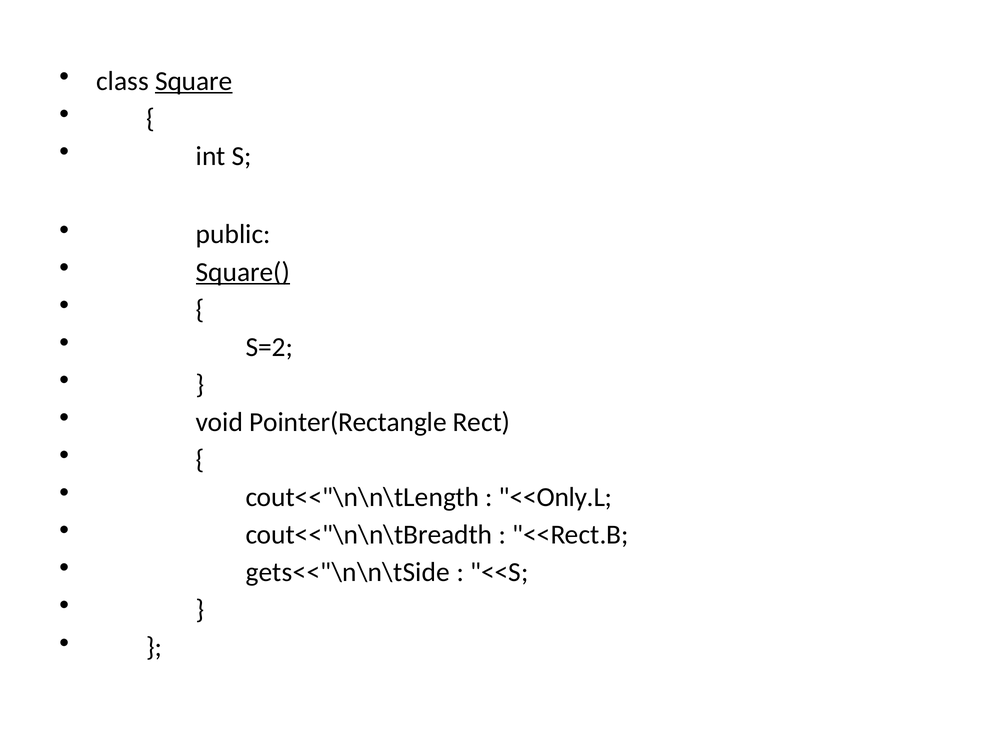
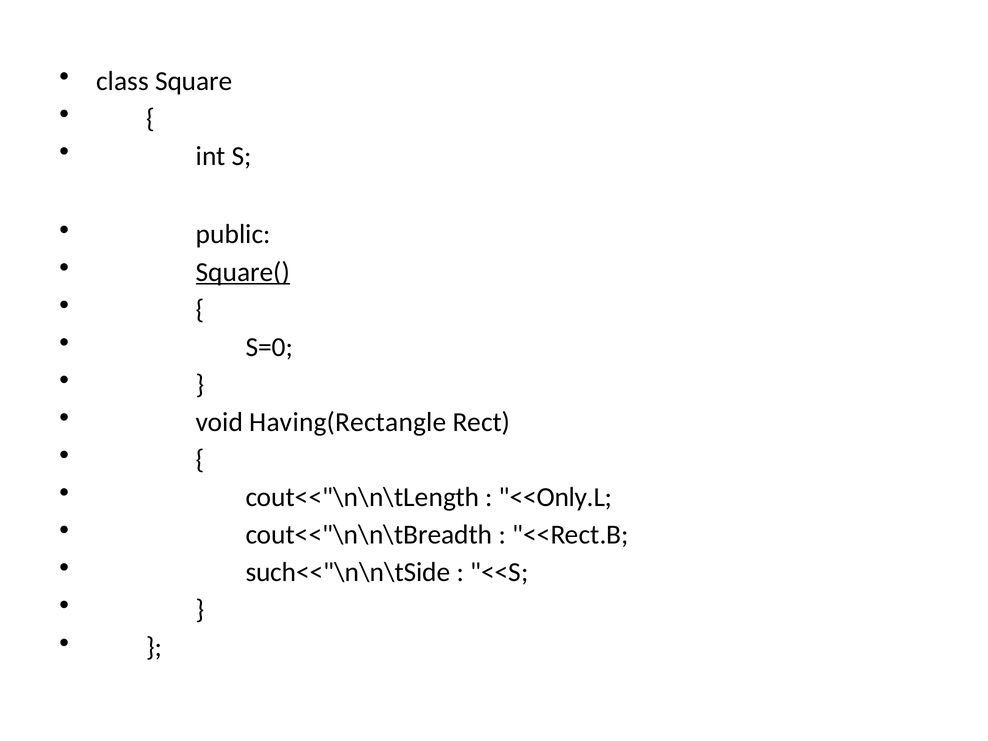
Square underline: present -> none
S=2: S=2 -> S=0
Pointer(Rectangle: Pointer(Rectangle -> Having(Rectangle
gets<<"\n\n\tSide: gets<<"\n\n\tSide -> such<<"\n\n\tSide
